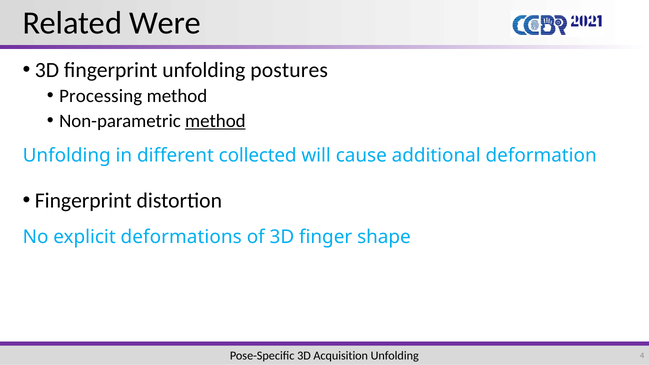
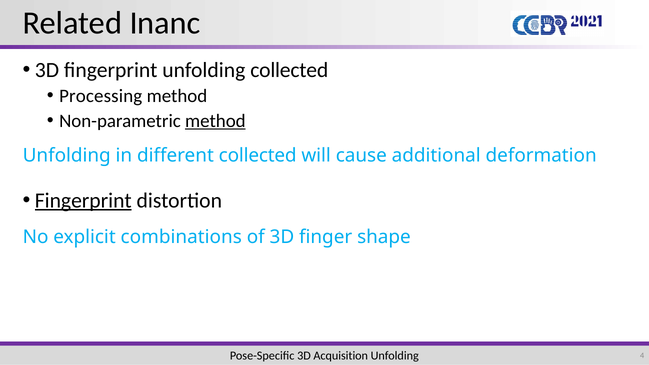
Were: Were -> Inanc
unfolding postures: postures -> collected
Fingerprint at (83, 201) underline: none -> present
deformations: deformations -> combinations
